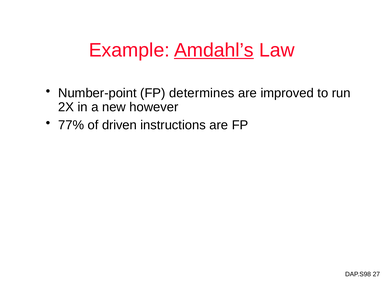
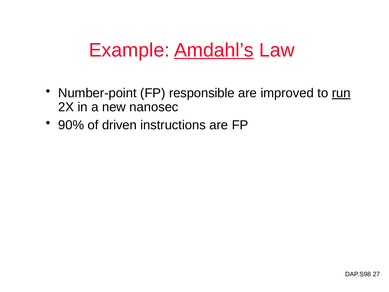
determines: determines -> responsible
run underline: none -> present
however: however -> nanosec
77%: 77% -> 90%
